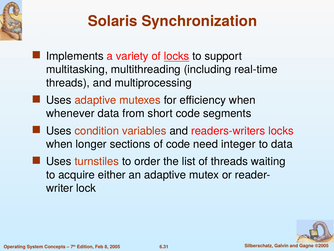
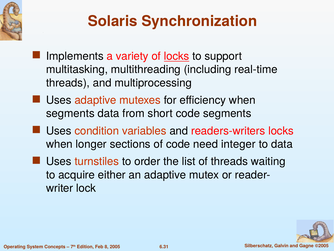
whenever at (70, 113): whenever -> segments
